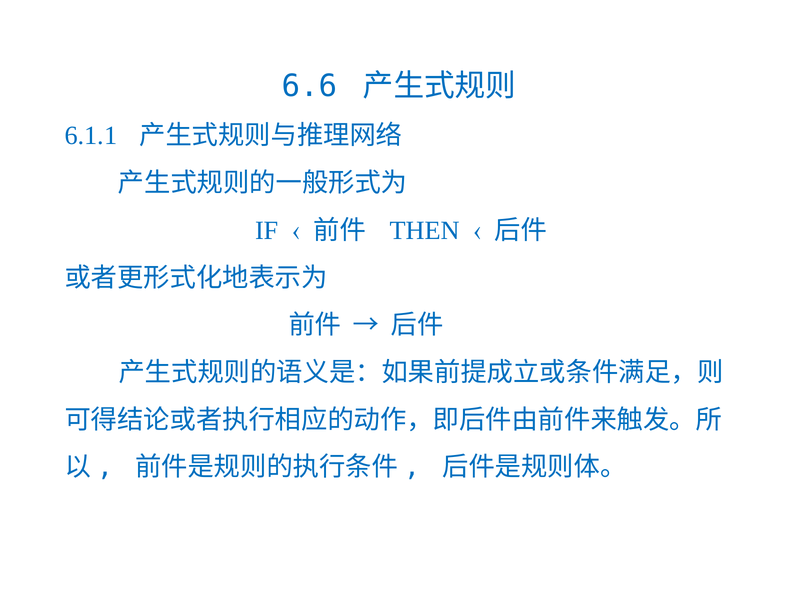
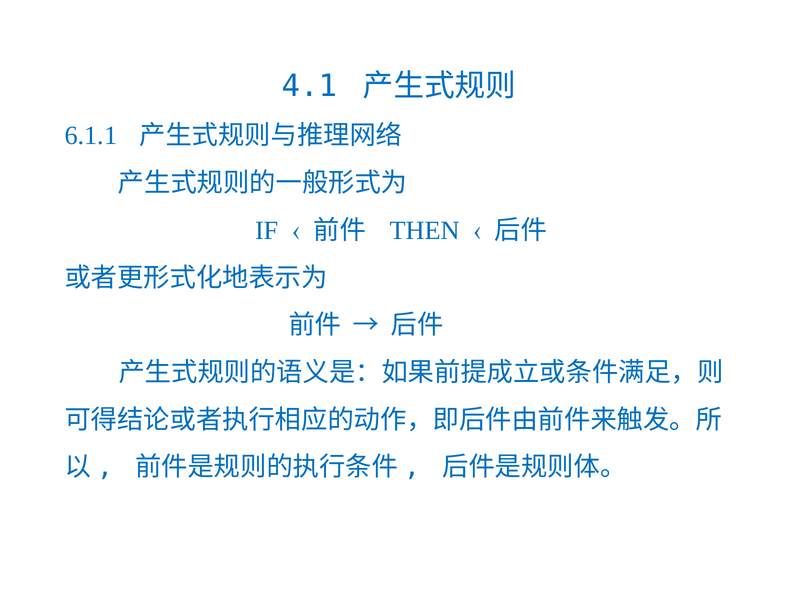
6.6: 6.6 -> 4.1
